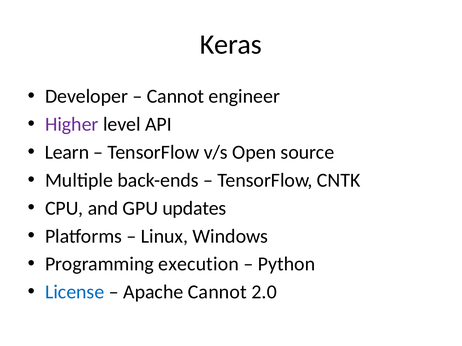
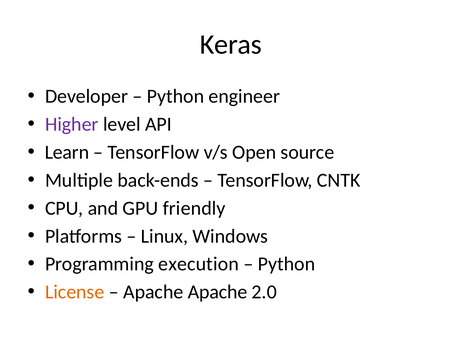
Cannot at (176, 96): Cannot -> Python
updates: updates -> friendly
License colour: blue -> orange
Apache Cannot: Cannot -> Apache
